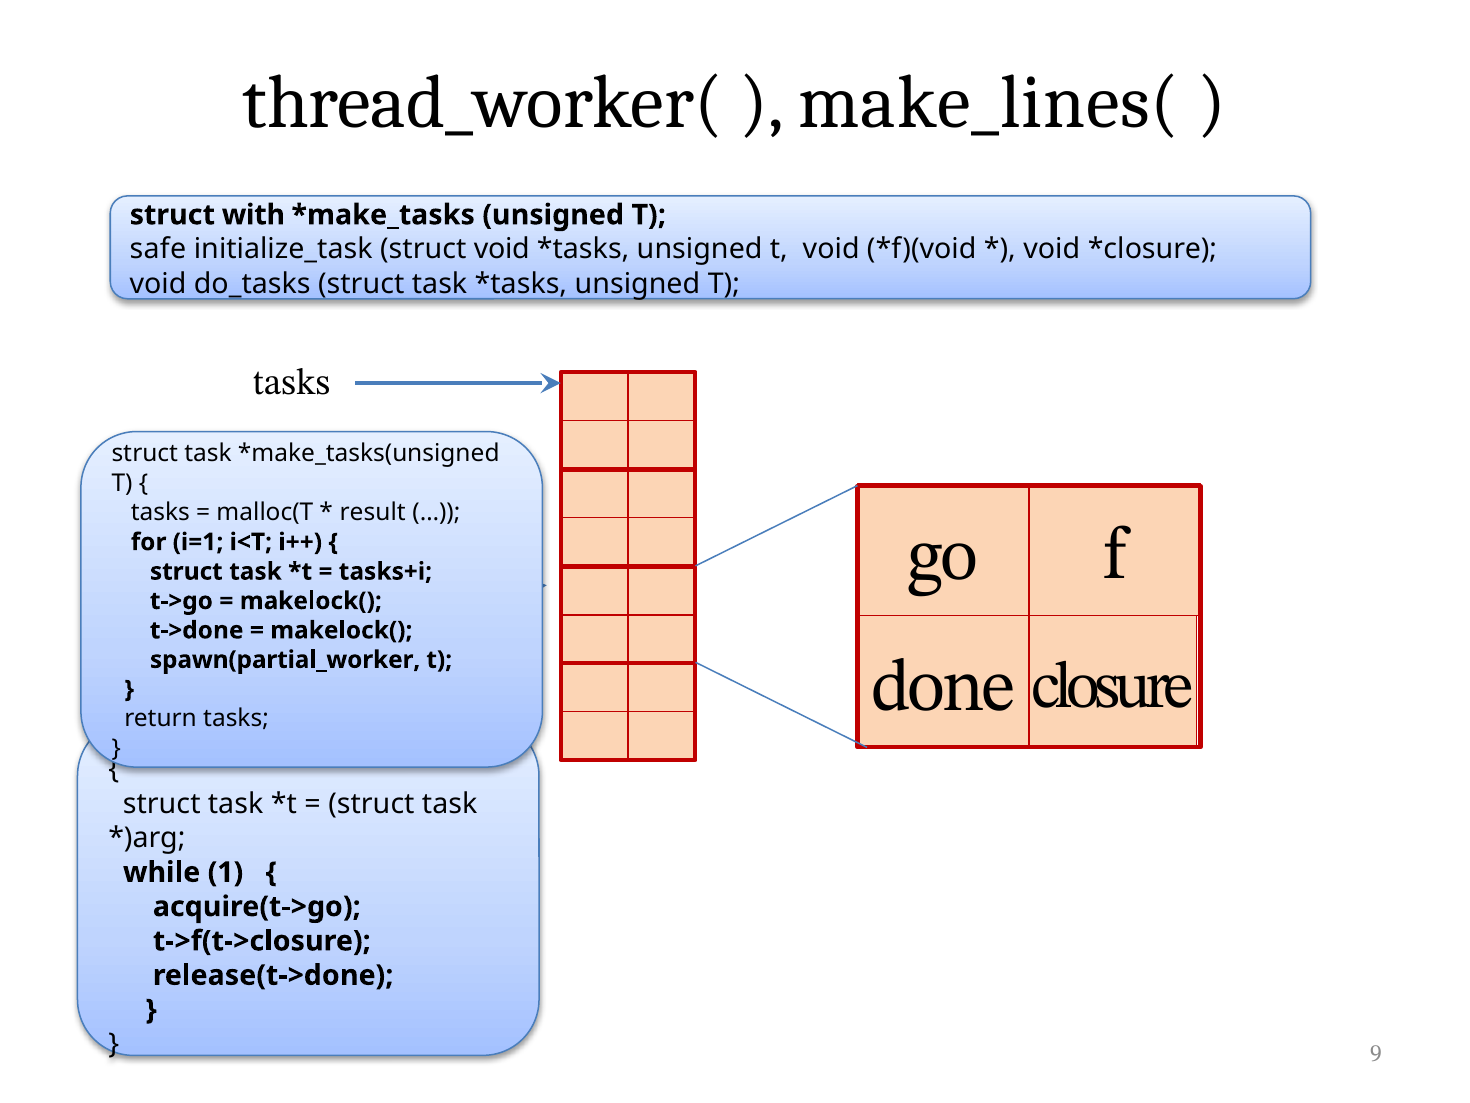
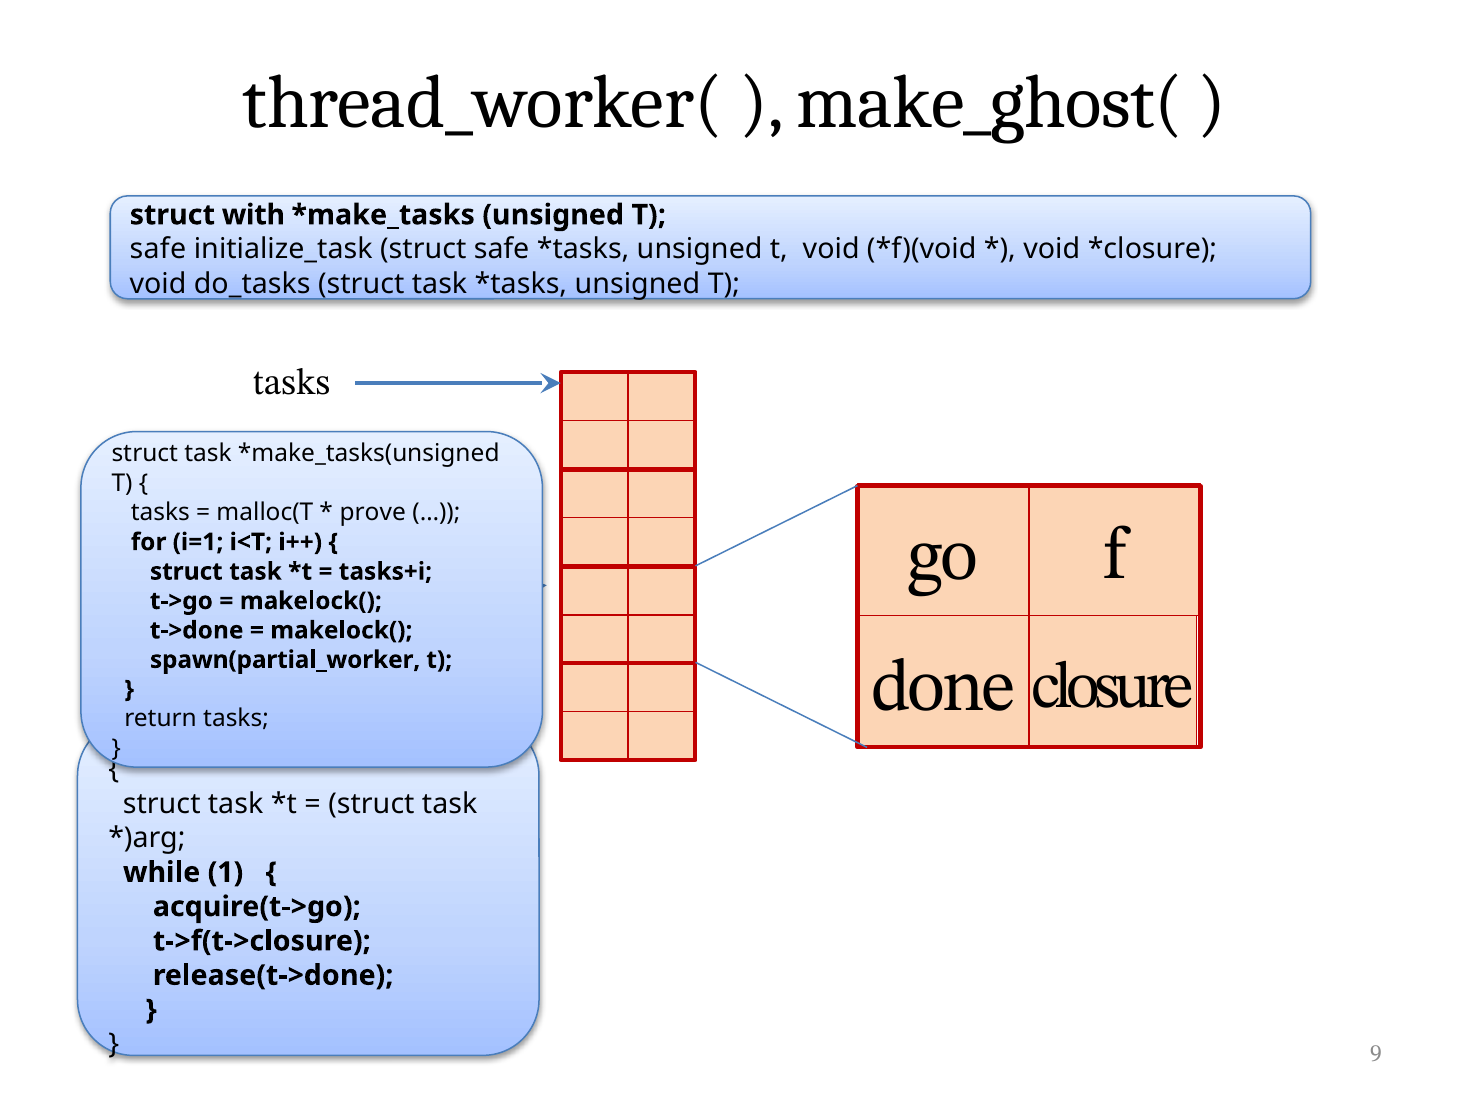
make_lines(: make_lines( -> make_ghost(
struct void: void -> safe
result: result -> prove
